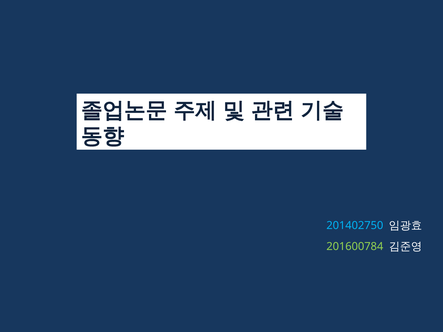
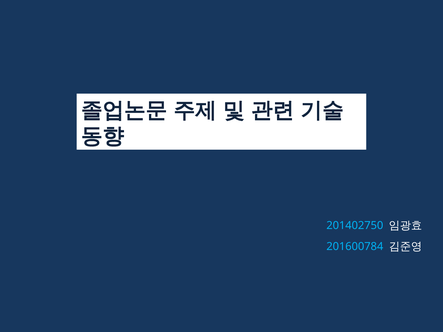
201600784 colour: light green -> light blue
